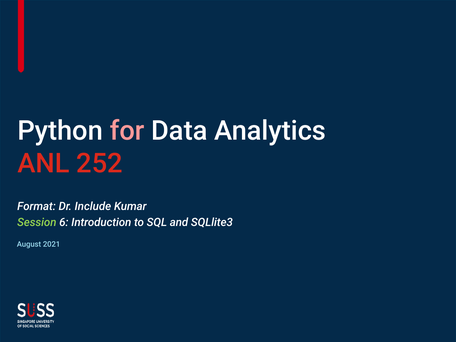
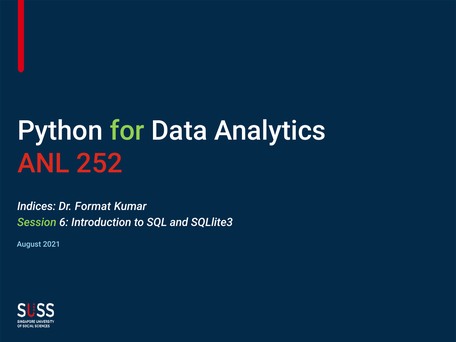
for colour: pink -> light green
Format: Format -> Indices
Include: Include -> Format
